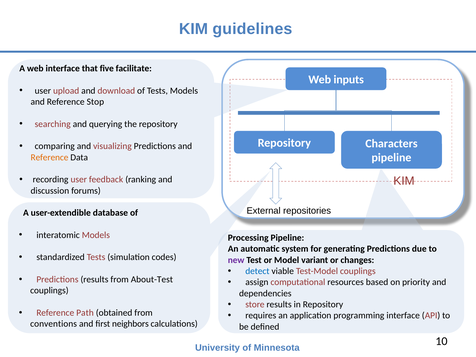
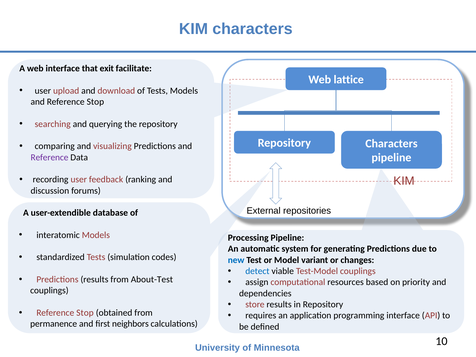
KIM guidelines: guidelines -> characters
five: five -> exit
inputs: inputs -> lattice
Reference at (50, 157) colour: orange -> purple
new colour: purple -> blue
Path at (85, 313): Path -> Stop
conventions: conventions -> permanence
